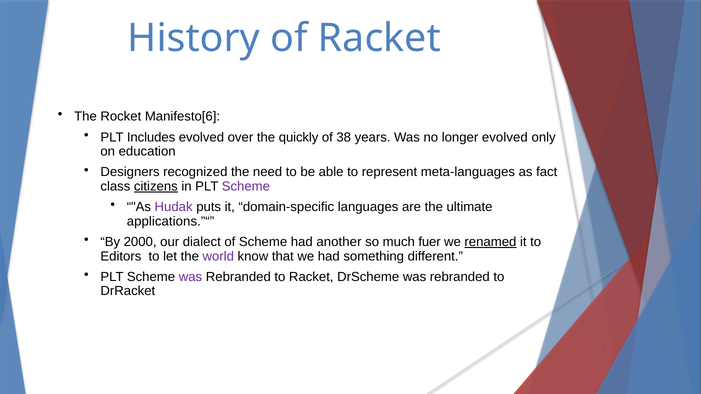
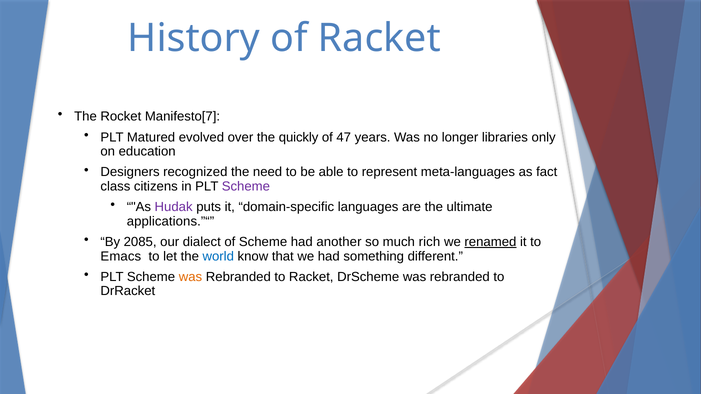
Manifesto[6: Manifesto[6 -> Manifesto[7
Includes: Includes -> Matured
38: 38 -> 47
longer evolved: evolved -> libraries
citizens underline: present -> none
2000: 2000 -> 2085
fuer: fuer -> rich
Editors: Editors -> Emacs
world colour: purple -> blue
was at (190, 277) colour: purple -> orange
